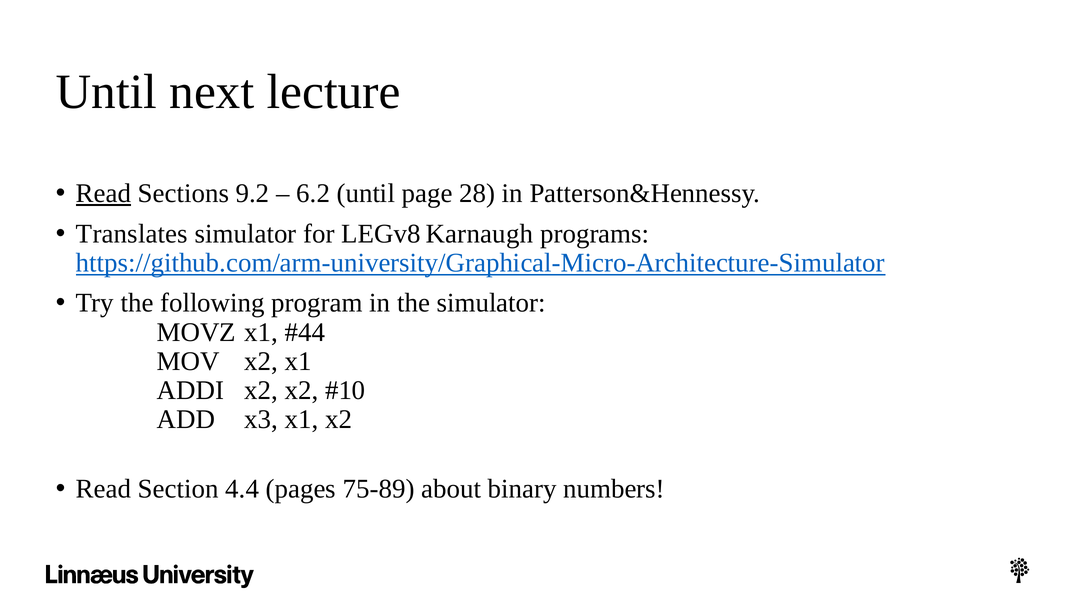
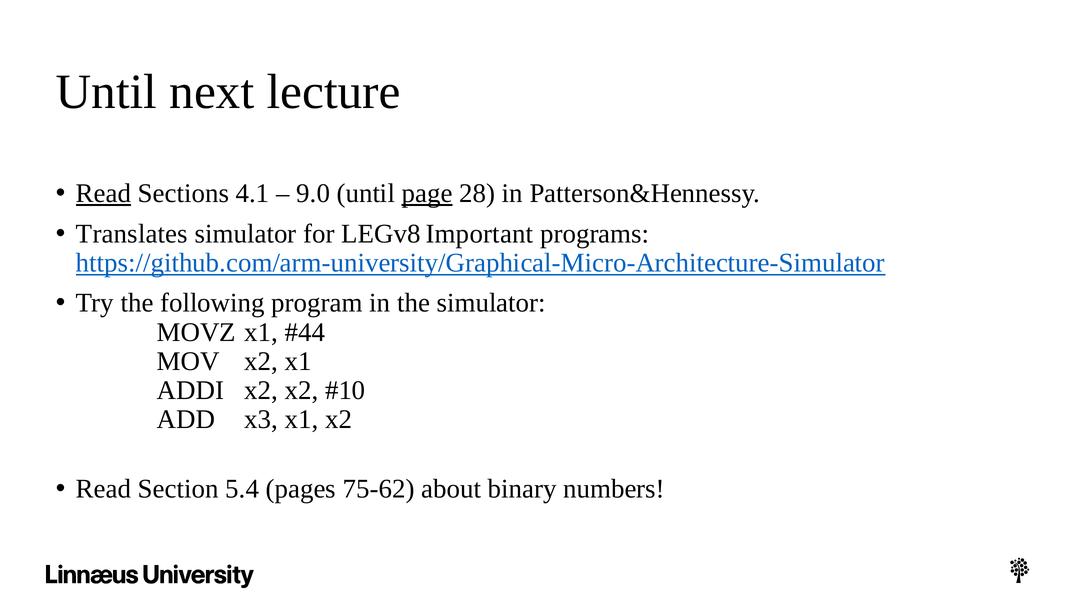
9.2: 9.2 -> 4.1
6.2: 6.2 -> 9.0
page underline: none -> present
Karnaugh: Karnaugh -> Important
4.4: 4.4 -> 5.4
75-89: 75-89 -> 75-62
